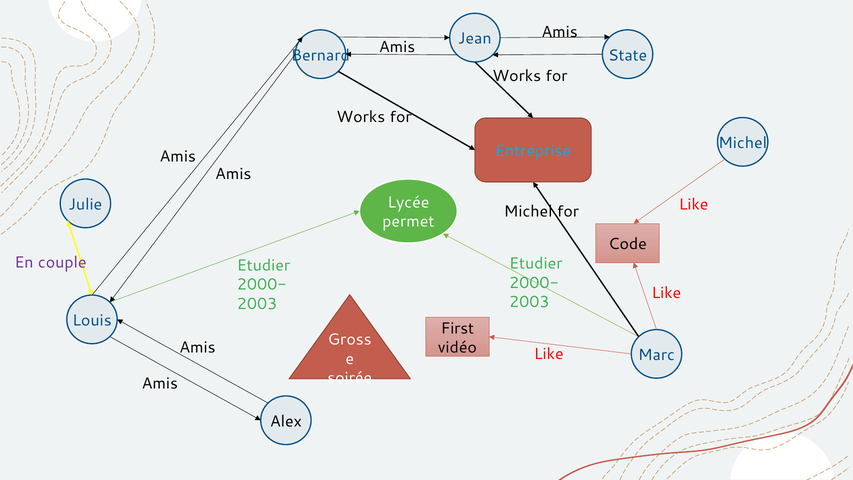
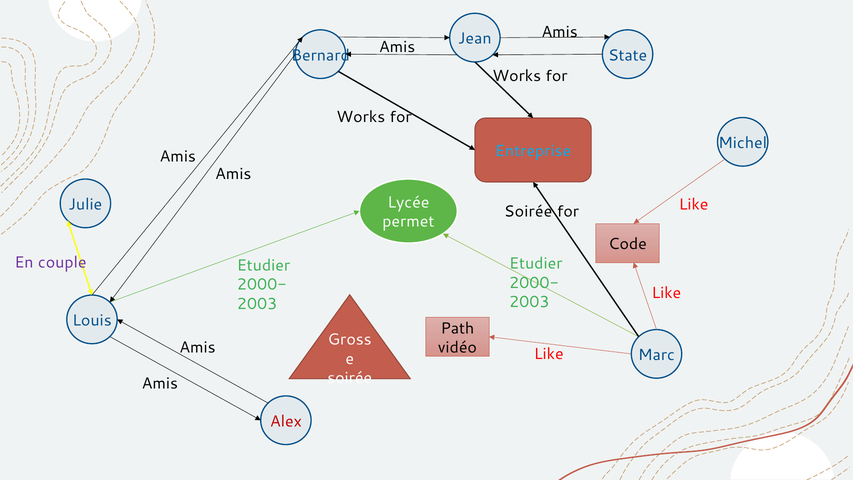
Michel at (528, 211): Michel -> Soirée
First: First -> Path
Alex colour: black -> red
